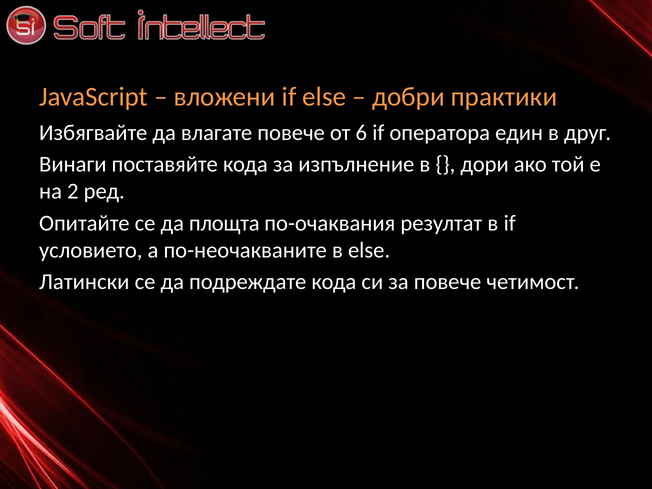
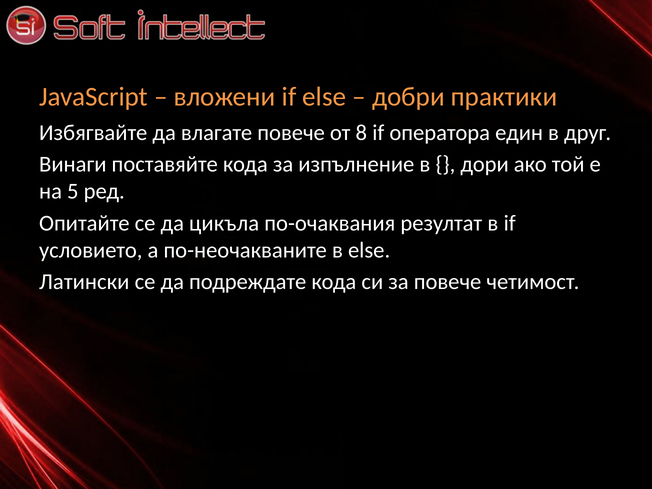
6: 6 -> 8
2: 2 -> 5
площта: площта -> цикъла
